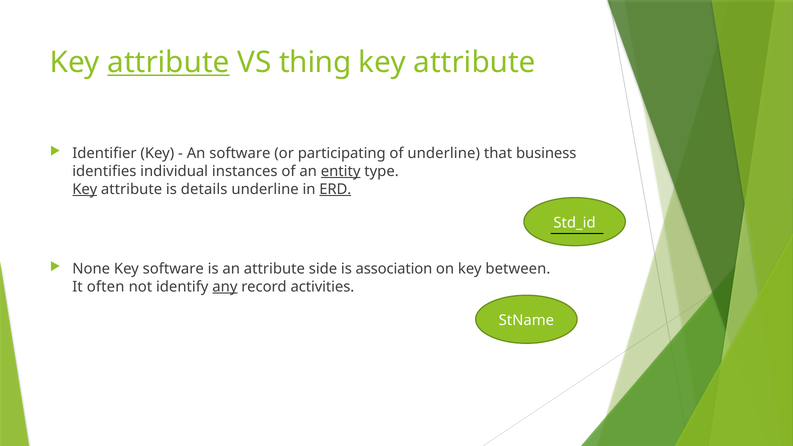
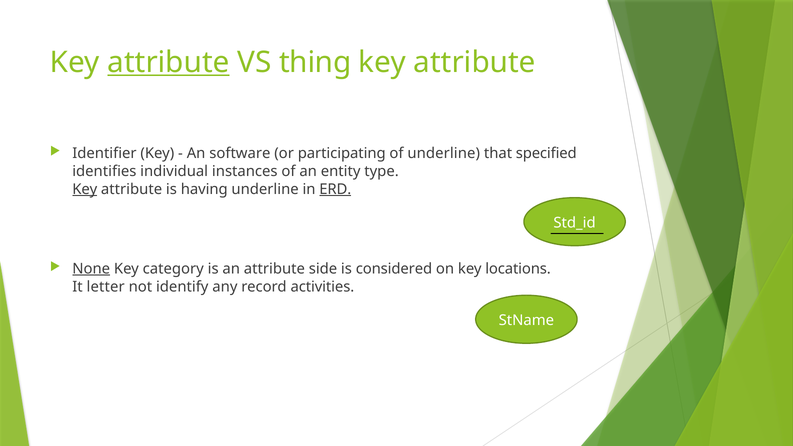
business: business -> specified
entity underline: present -> none
details: details -> having
None underline: none -> present
Key software: software -> category
association: association -> considered
between: between -> locations
often: often -> letter
any underline: present -> none
